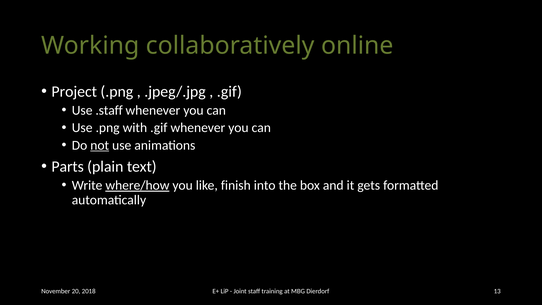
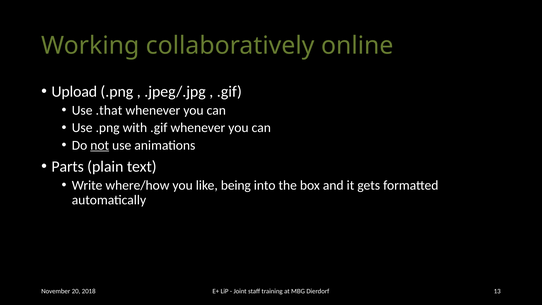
Project: Project -> Upload
.staff: .staff -> .that
where/how underline: present -> none
finish: finish -> being
